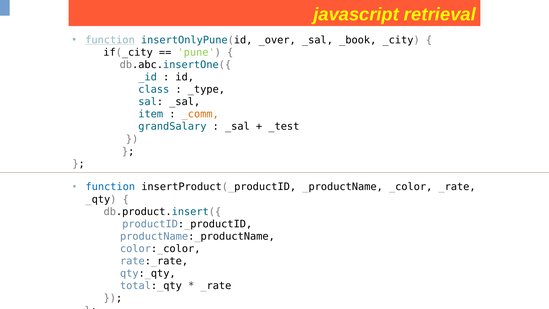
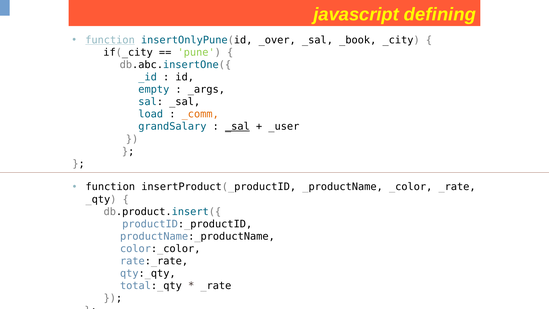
retrieval: retrieval -> defining
class: class -> empty
_type: _type -> _args
item: item -> load
_sal at (237, 126) underline: none -> present
_test: _test -> _user
function at (110, 187) colour: blue -> black
